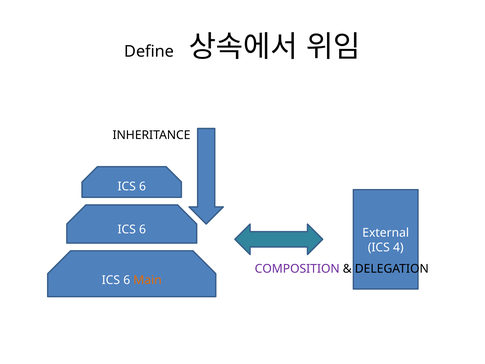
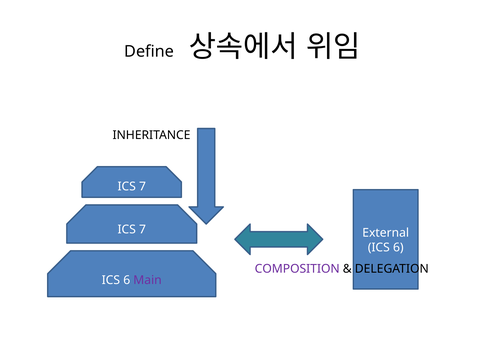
6 at (143, 187): 6 -> 7
6 at (143, 229): 6 -> 7
4 at (398, 247): 4 -> 6
Main colour: orange -> purple
